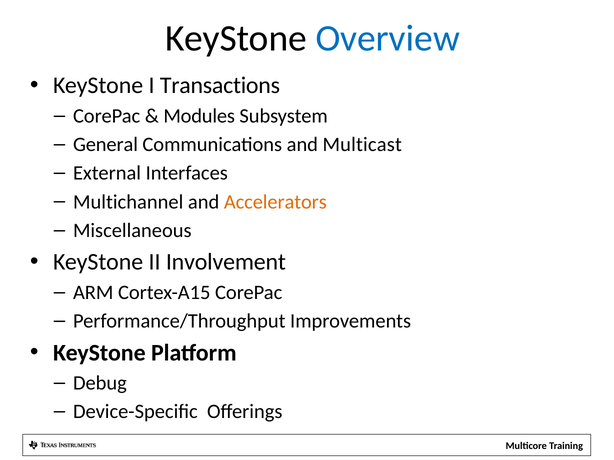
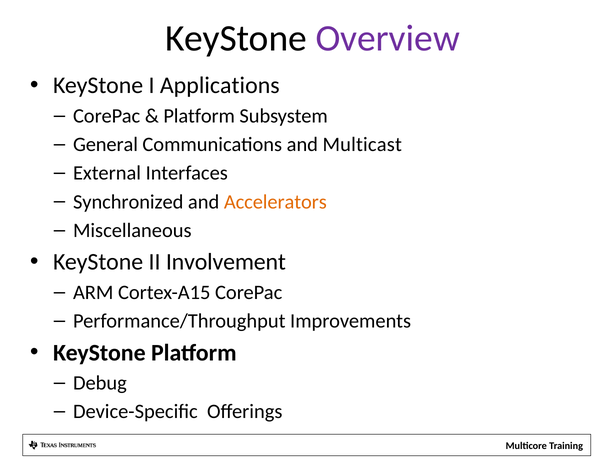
Overview colour: blue -> purple
Transactions: Transactions -> Applications
Modules at (199, 116): Modules -> Platform
Multichannel: Multichannel -> Synchronized
